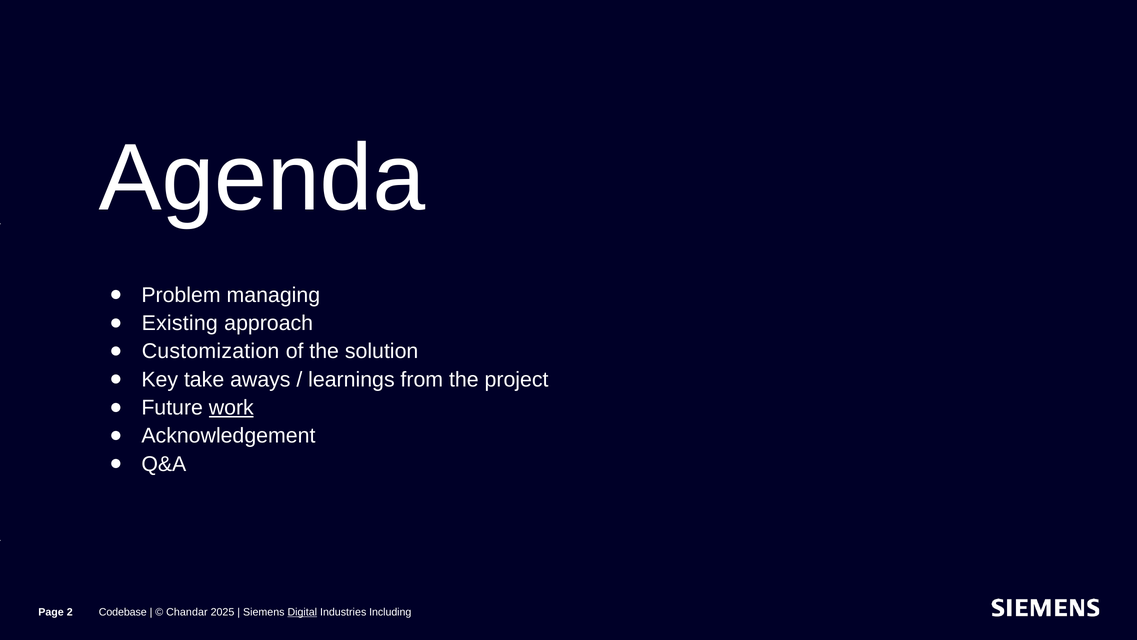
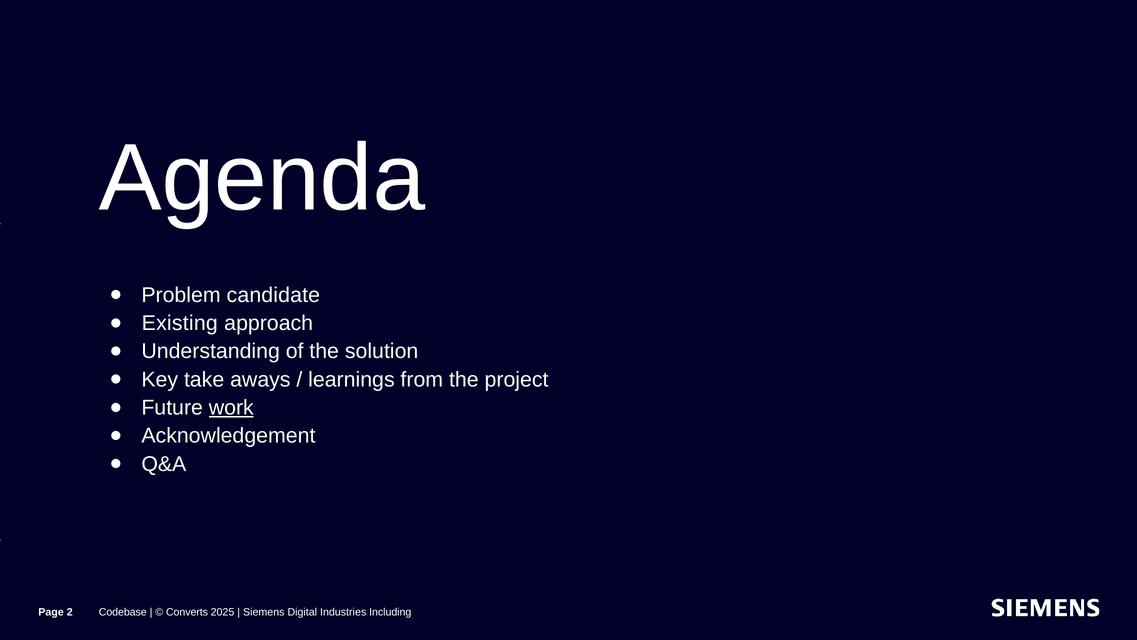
managing: managing -> candidate
Customization: Customization -> Understanding
Chandar: Chandar -> Converts
Digital underline: present -> none
